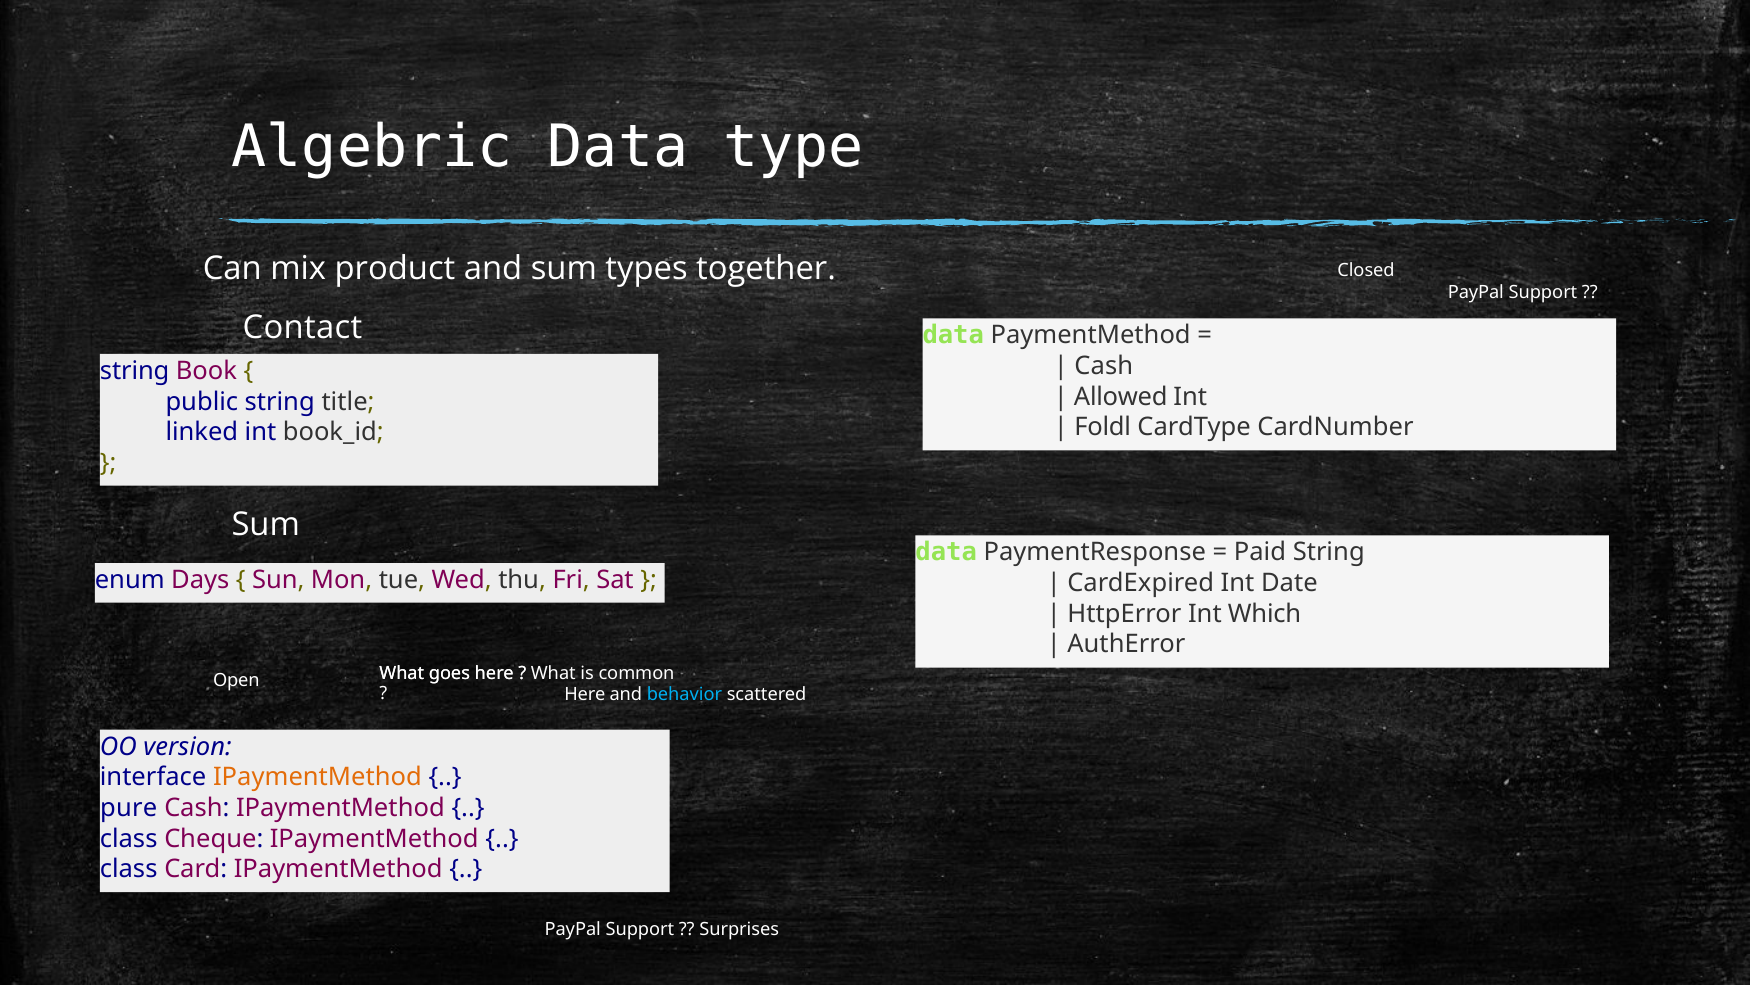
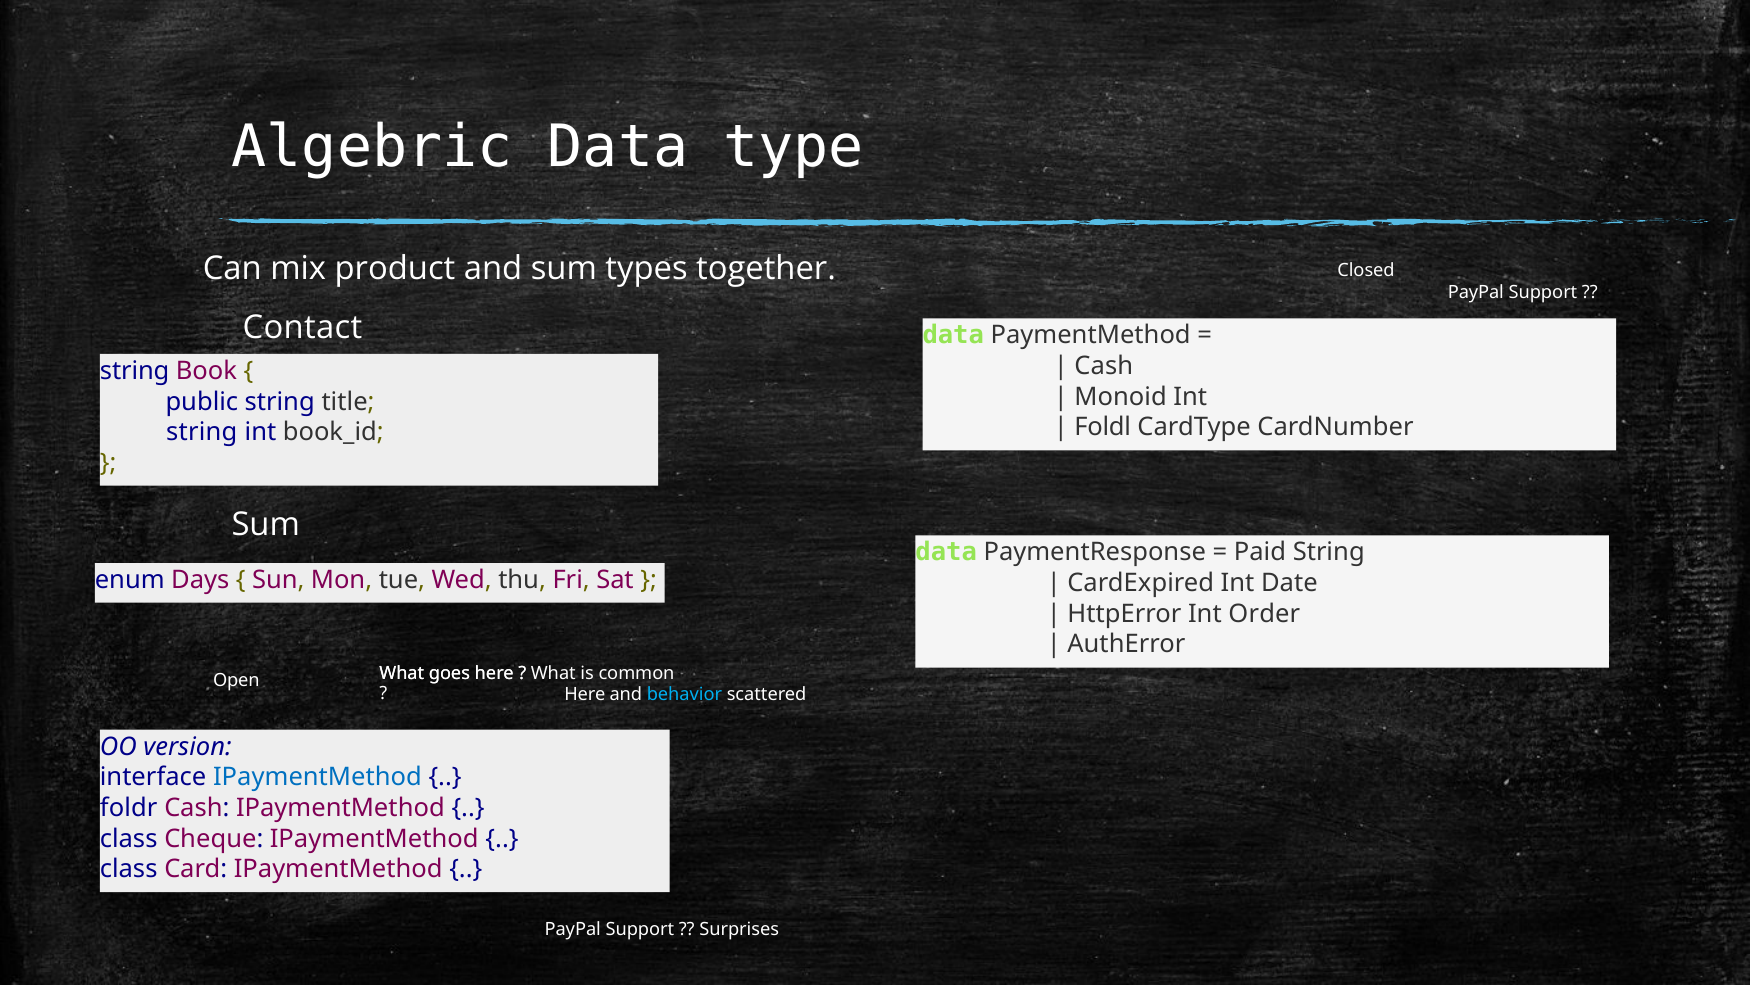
Allowed: Allowed -> Monoid
linked at (202, 432): linked -> string
Which: Which -> Order
IPaymentMethod at (317, 777) colour: orange -> blue
pure: pure -> foldr
